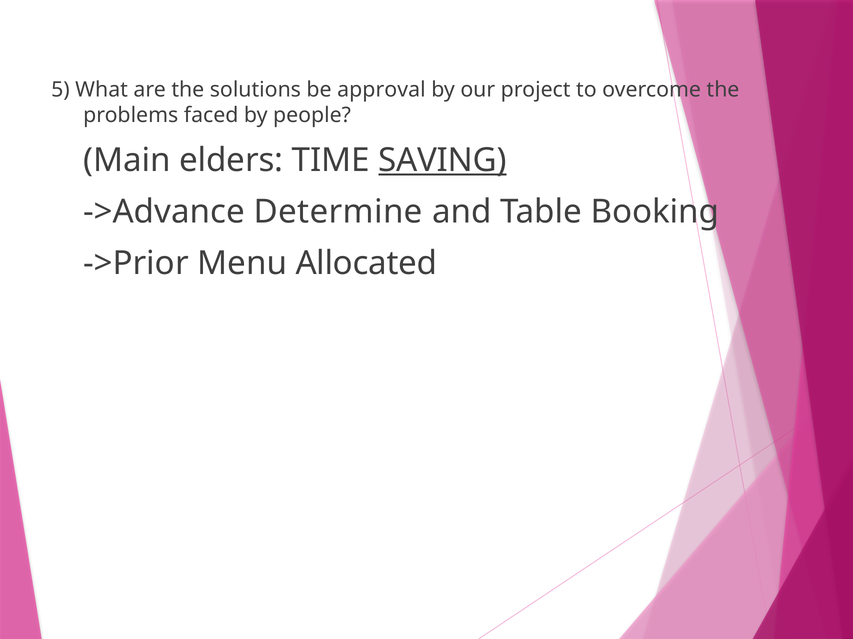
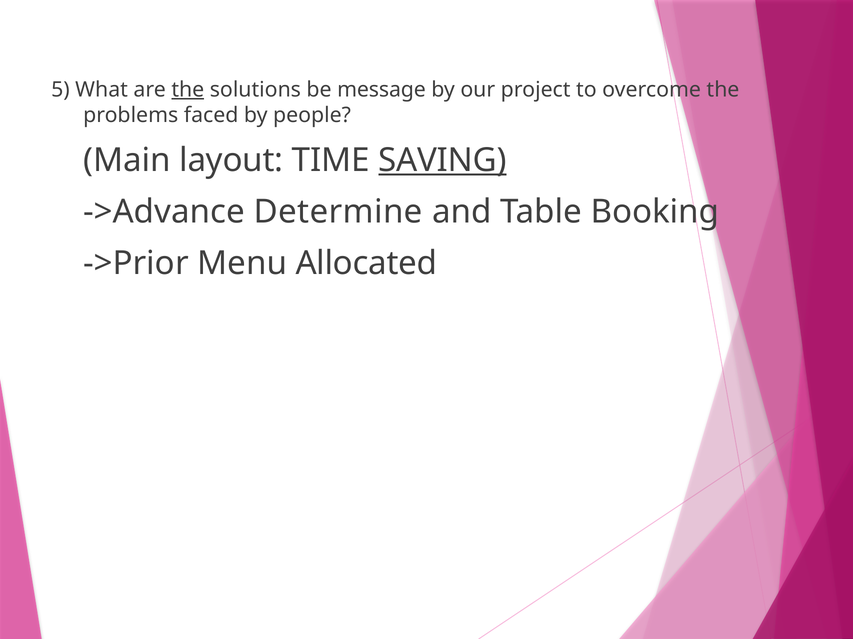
the at (188, 90) underline: none -> present
approval: approval -> message
elders: elders -> layout
